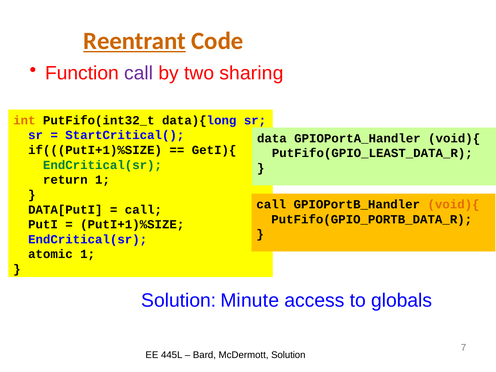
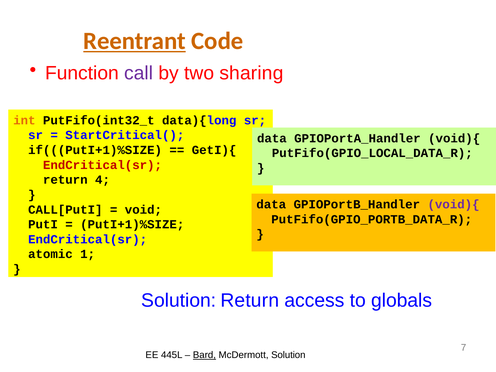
PutFifo(GPIO_LEAST_DATA_R: PutFifo(GPIO_LEAST_DATA_R -> PutFifo(GPIO_LOCAL_DATA_R
EndCritical(sr at (103, 165) colour: green -> red
return 1: 1 -> 4
call at (271, 204): call -> data
void){ at (454, 204) colour: orange -> purple
DATA[PutI: DATA[PutI -> CALL[PutI
call at (143, 210): call -> void
Solution Minute: Minute -> Return
Bard underline: none -> present
